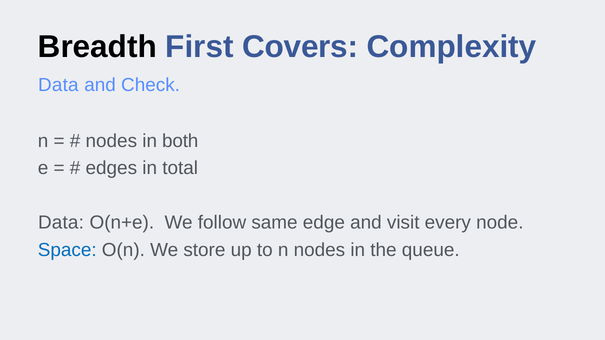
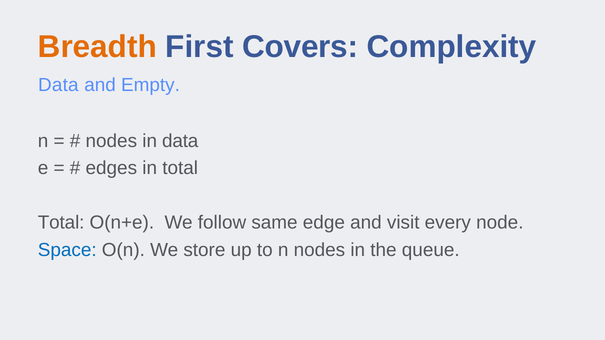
Breadth colour: black -> orange
Check: Check -> Empty
in both: both -> data
Data at (61, 223): Data -> Total
